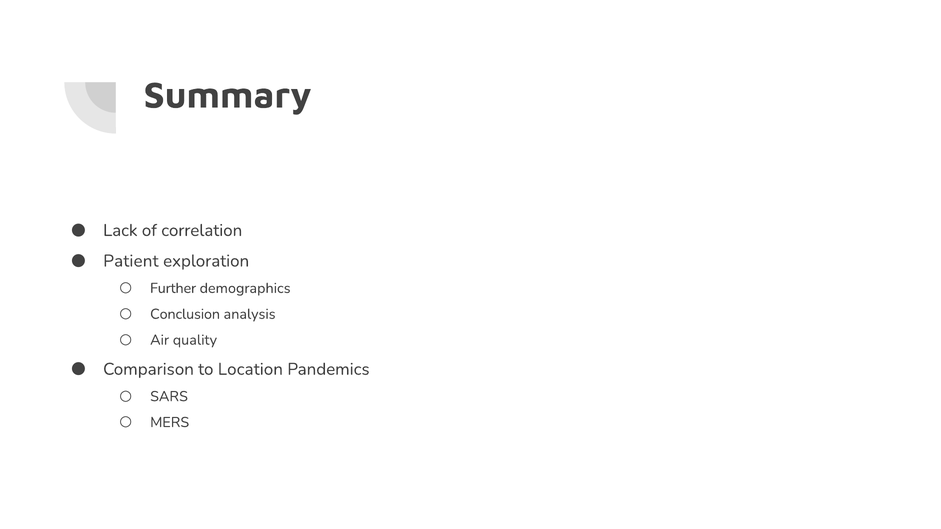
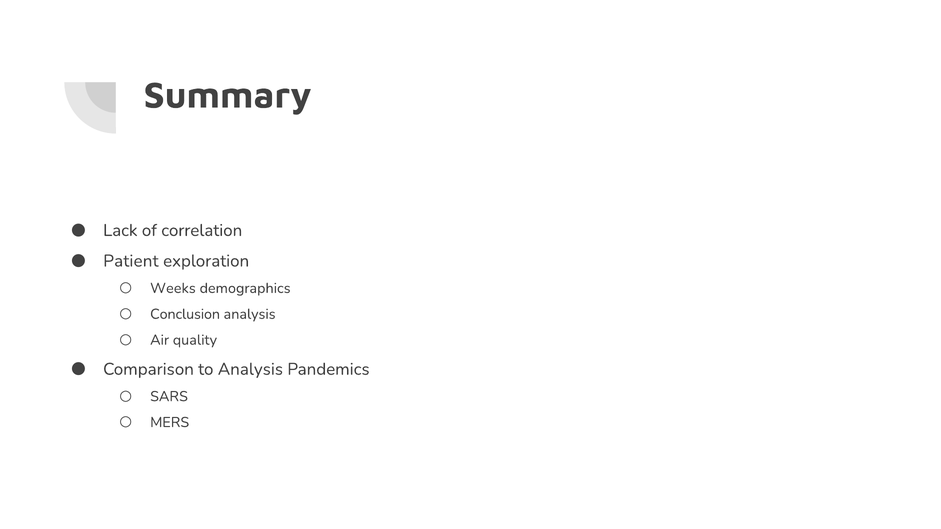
Further: Further -> Weeks
to Location: Location -> Analysis
